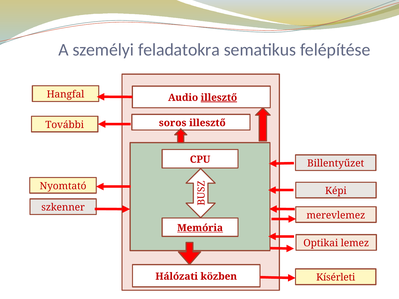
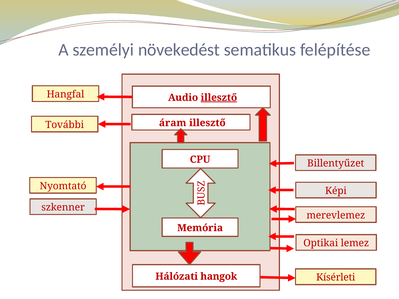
feladatokra: feladatokra -> növekedést
soros: soros -> áram
Memória underline: present -> none
közben: közben -> hangok
